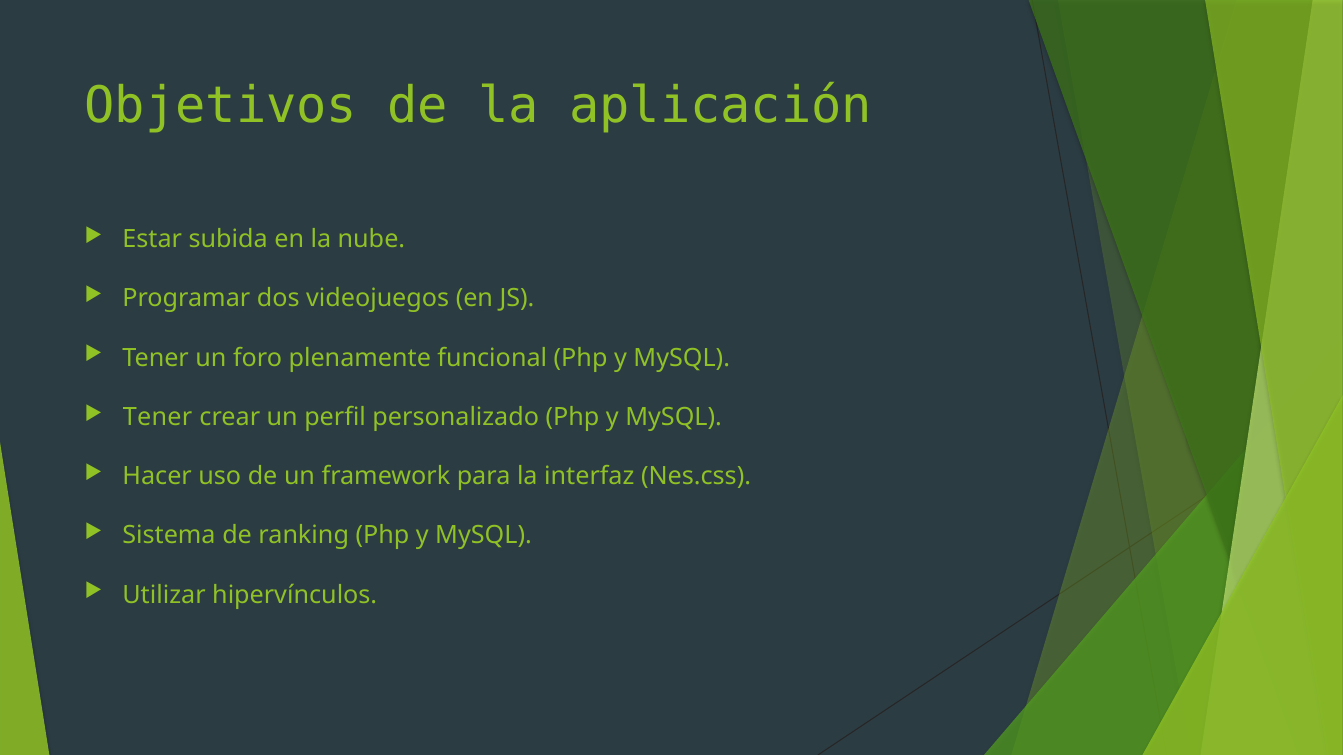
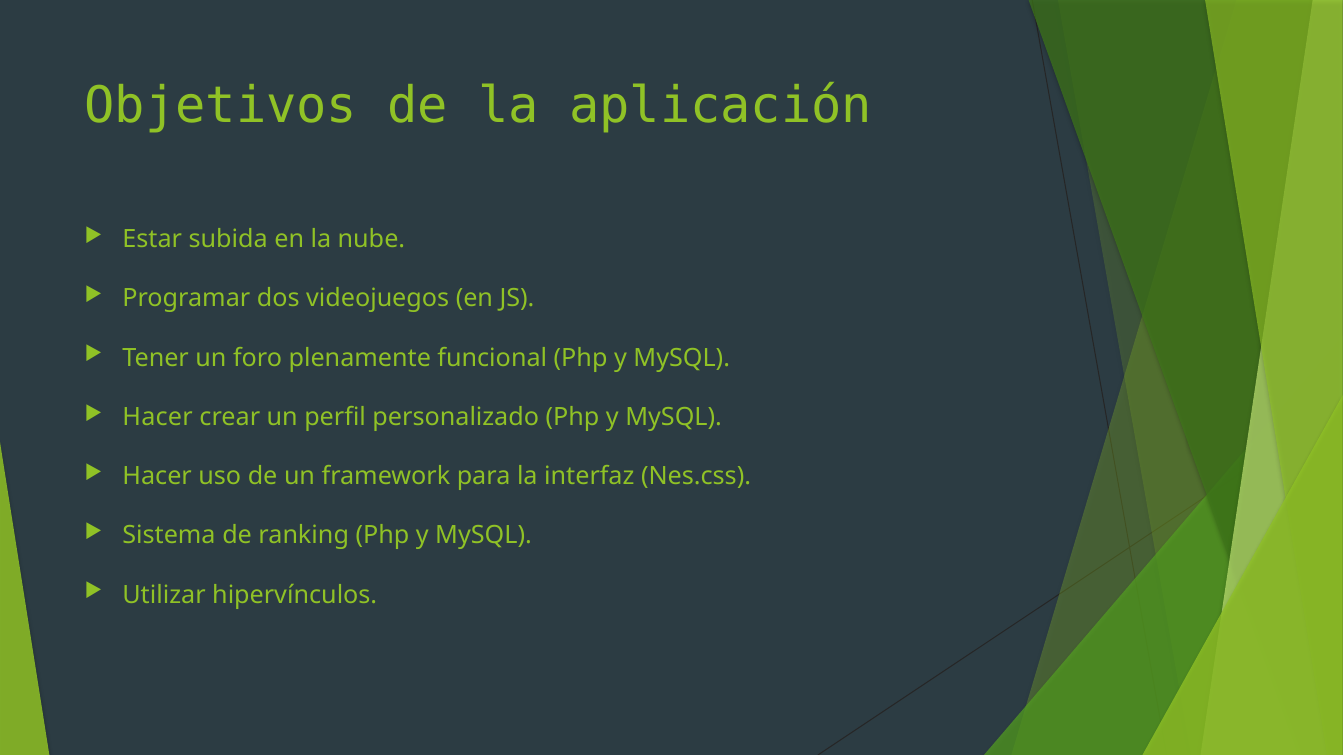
Tener at (158, 417): Tener -> Hacer
